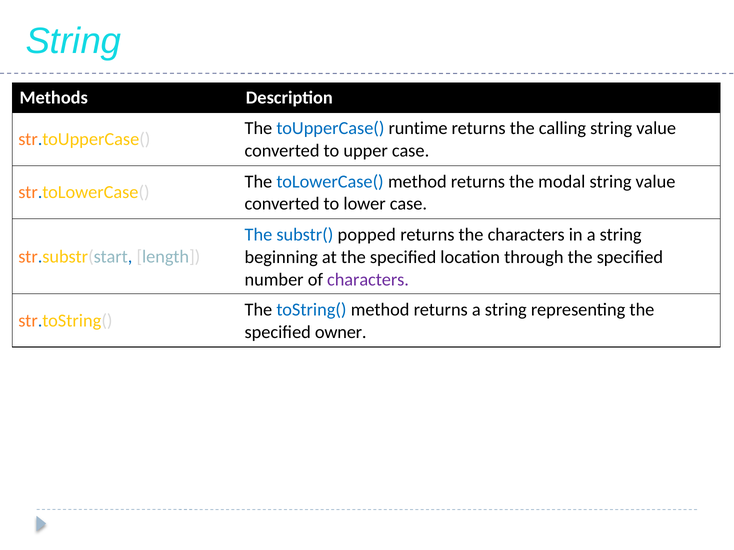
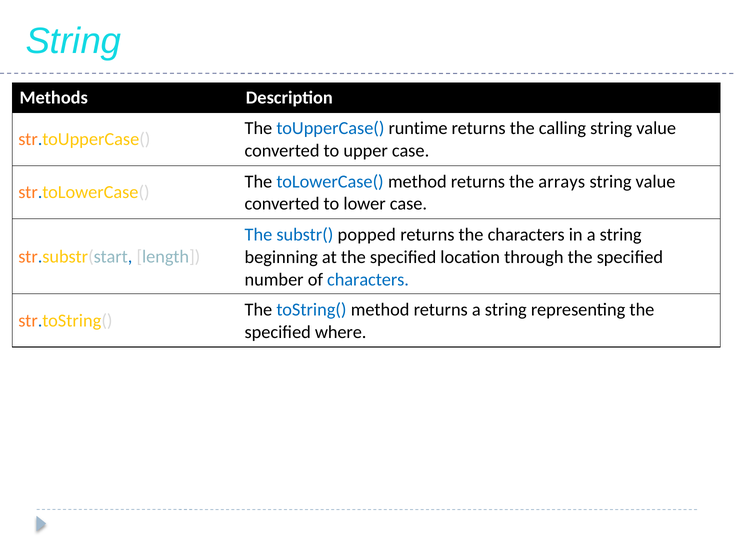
modal: modal -> arrays
characters at (368, 280) colour: purple -> blue
owner: owner -> where
